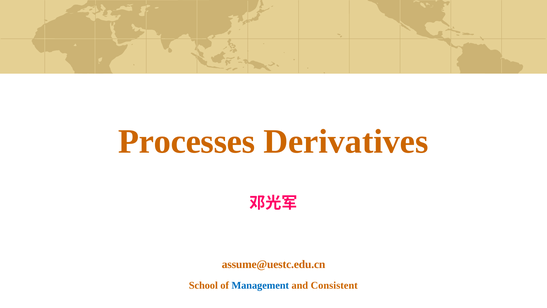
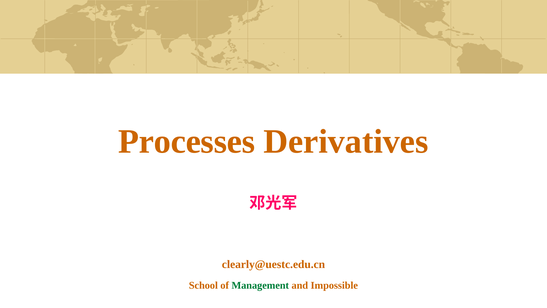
assume@uestc.edu.cn: assume@uestc.edu.cn -> clearly@uestc.edu.cn
Management colour: blue -> green
Consistent: Consistent -> Impossible
